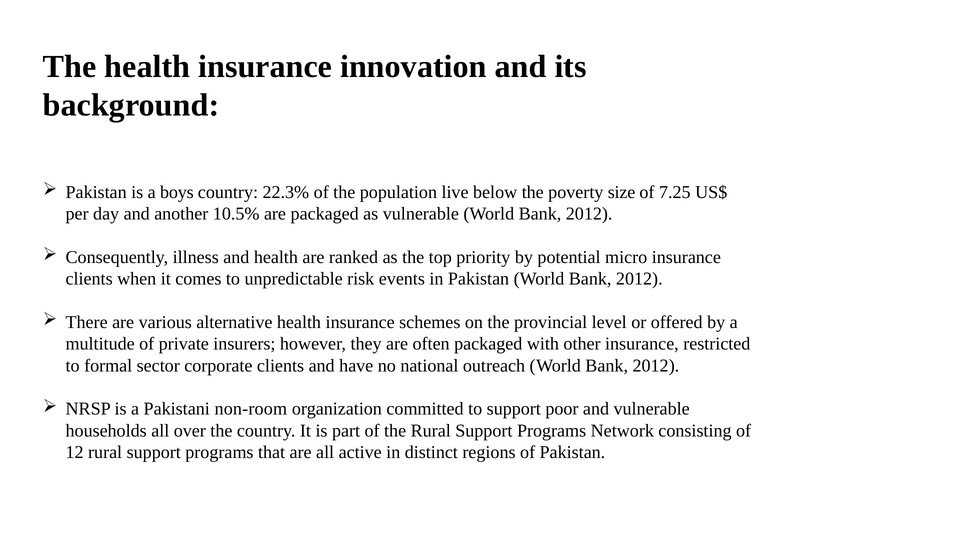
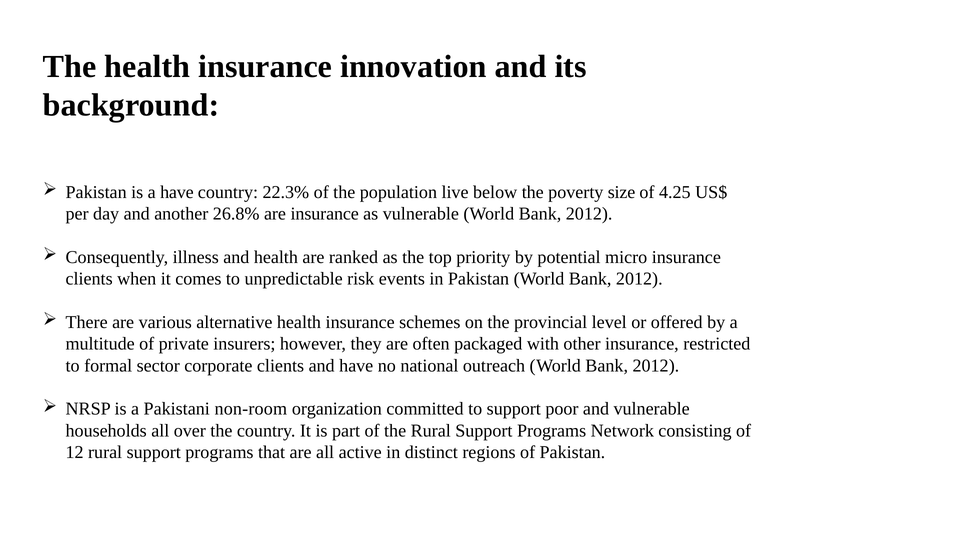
a boys: boys -> have
7.25: 7.25 -> 4.25
10.5%: 10.5% -> 26.8%
are packaged: packaged -> insurance
